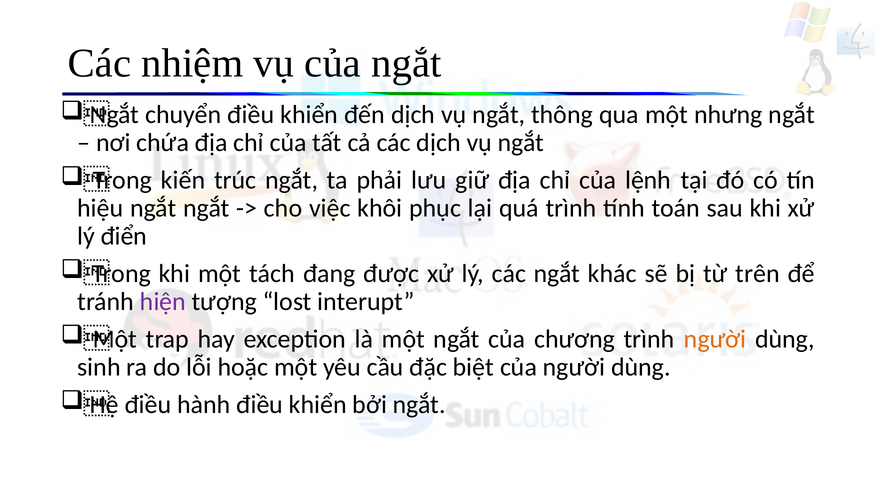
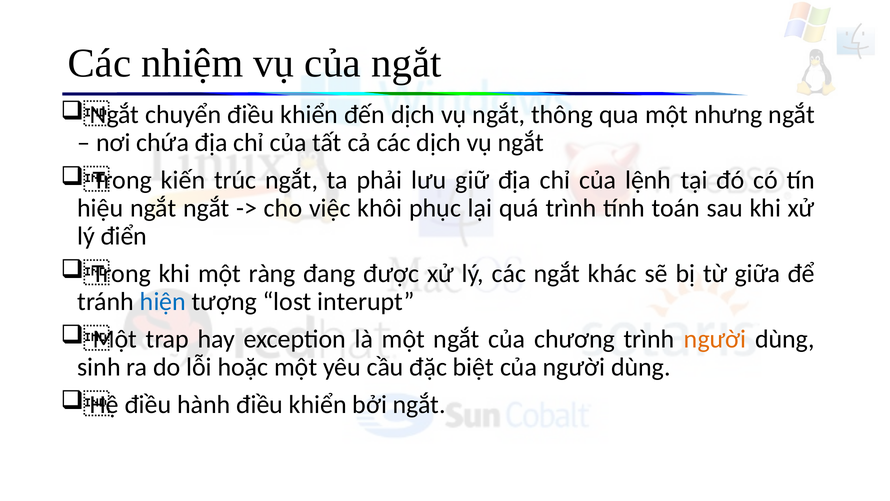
trên: trên -> giữa
tách: tách -> ràng
hiện colour: purple -> blue
